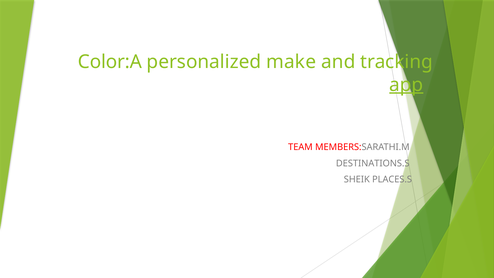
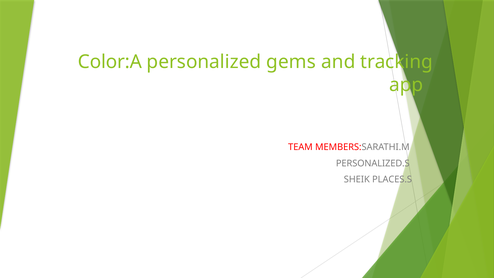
make: make -> gems
app underline: present -> none
DESTINATIONS.S: DESTINATIONS.S -> PERSONALIZED.S
